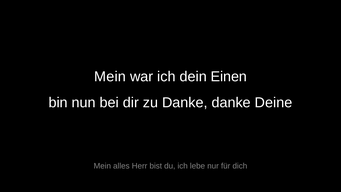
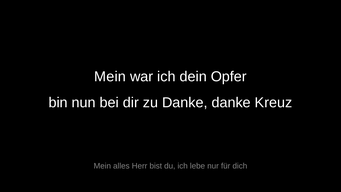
Einen: Einen -> Opfer
Deine: Deine -> Kreuz
